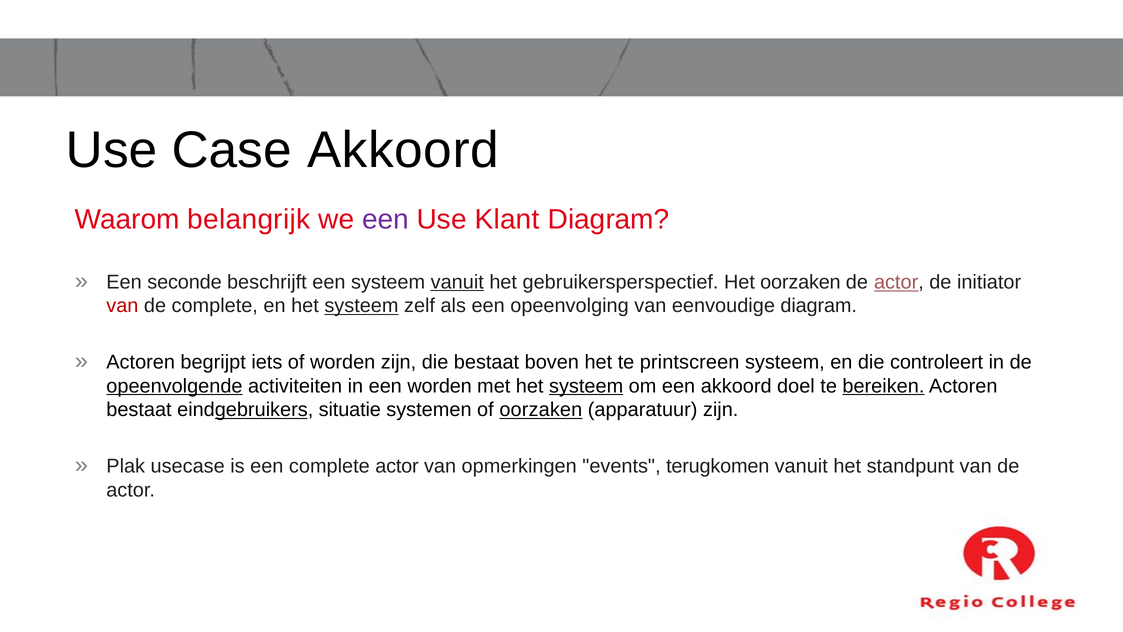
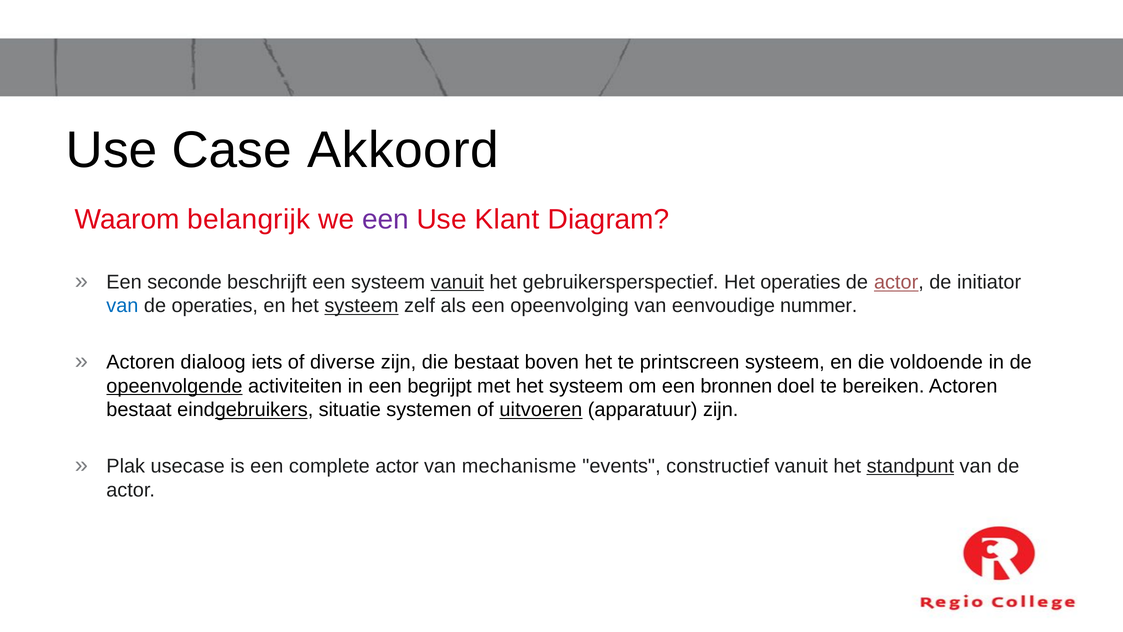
Het oorzaken: oorzaken -> operaties
van at (122, 306) colour: red -> blue
de complete: complete -> operaties
eenvoudige diagram: diagram -> nummer
begrijpt: begrijpt -> dialoog
of worden: worden -> diverse
controleert: controleert -> voldoende
een worden: worden -> begrijpt
systeem at (586, 386) underline: present -> none
een akkoord: akkoord -> bronnen
bereiken underline: present -> none
of oorzaken: oorzaken -> uitvoeren
opmerkingen: opmerkingen -> mechanisme
terugkomen: terugkomen -> constructief
standpunt underline: none -> present
